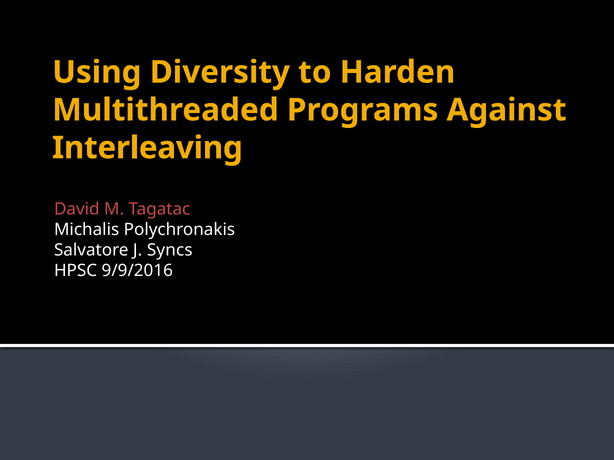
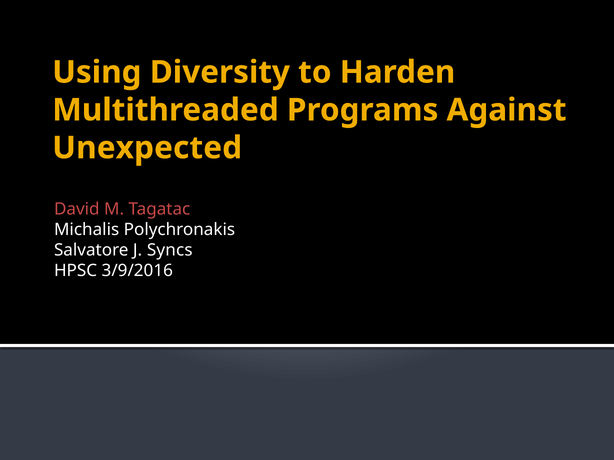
Interleaving: Interleaving -> Unexpected
9/9/2016: 9/9/2016 -> 3/9/2016
